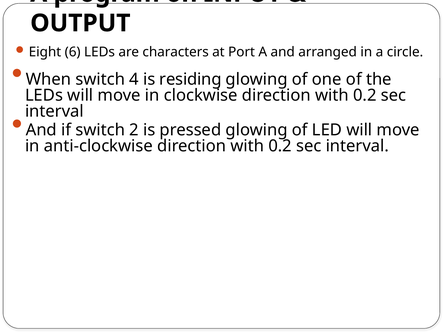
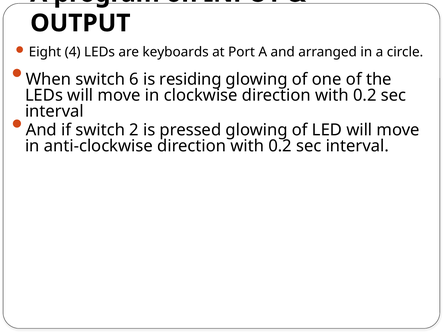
6: 6 -> 4
characters: characters -> keyboards
4: 4 -> 6
